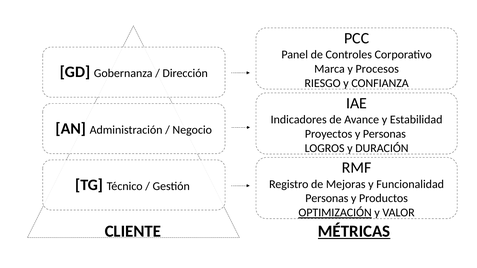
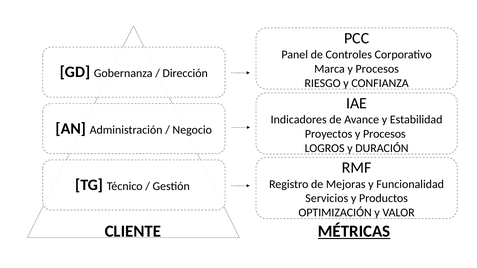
Proyectos y Personas: Personas -> Procesos
Personas at (327, 199): Personas -> Servicios
OPTIMIZACIÓN underline: present -> none
